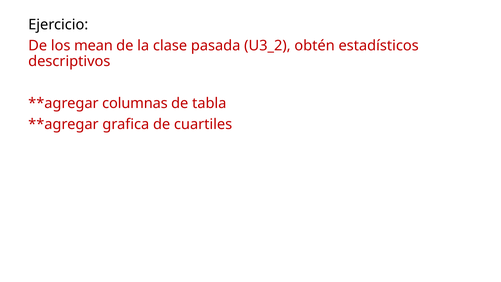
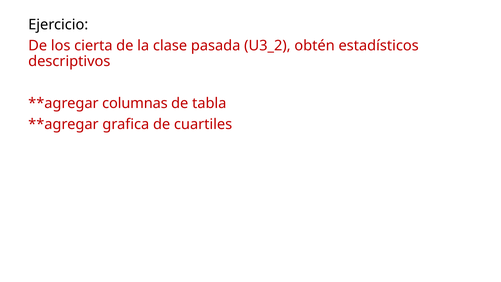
mean: mean -> cierta
